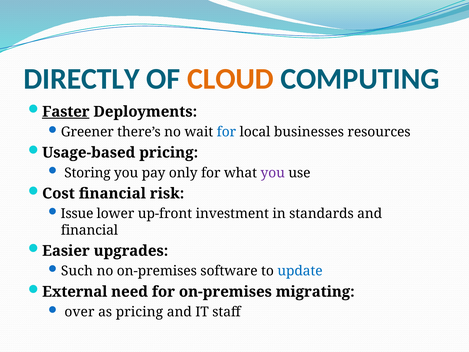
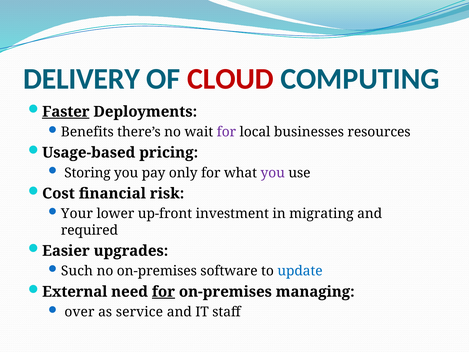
DIRECTLY: DIRECTLY -> DELIVERY
CLOUD colour: orange -> red
Greener: Greener -> Benefits
for at (226, 132) colour: blue -> purple
Issue: Issue -> Your
standards: standards -> migrating
financial at (89, 230): financial -> required
for at (163, 292) underline: none -> present
migrating: migrating -> managing
as pricing: pricing -> service
